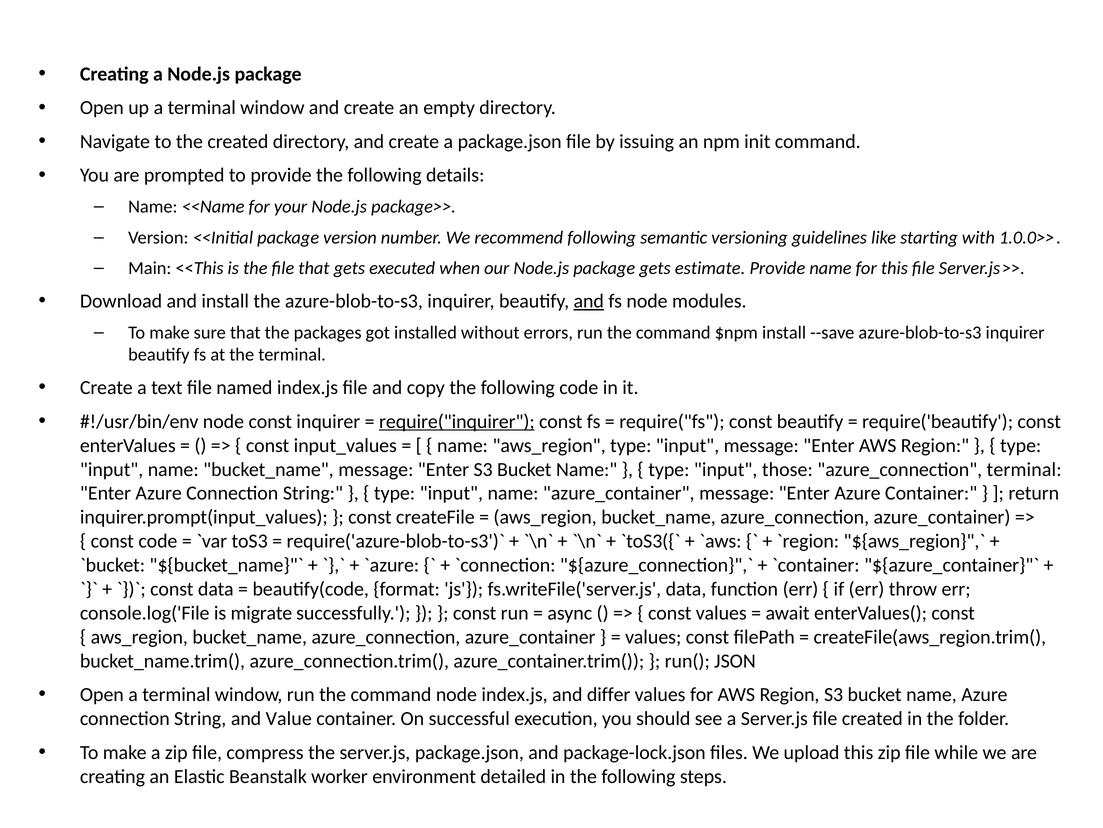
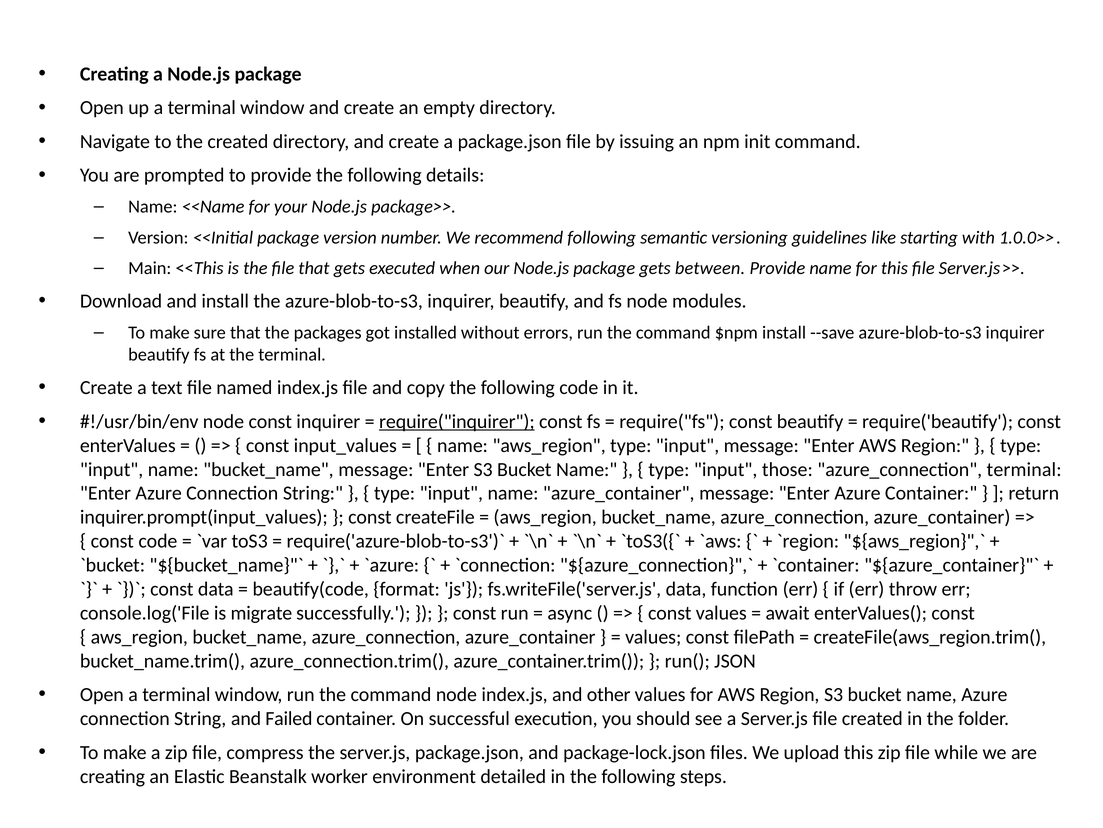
estimate: estimate -> between
and at (589, 301) underline: present -> none
differ: differ -> other
Value: Value -> Failed
